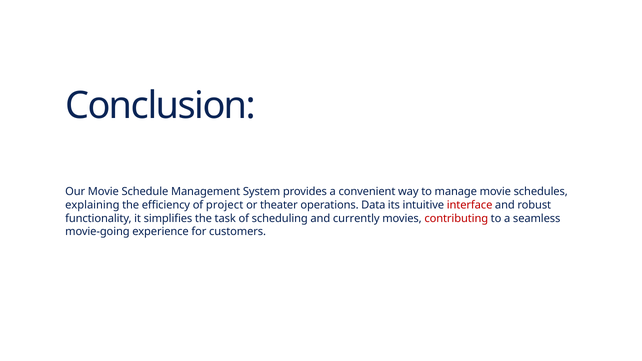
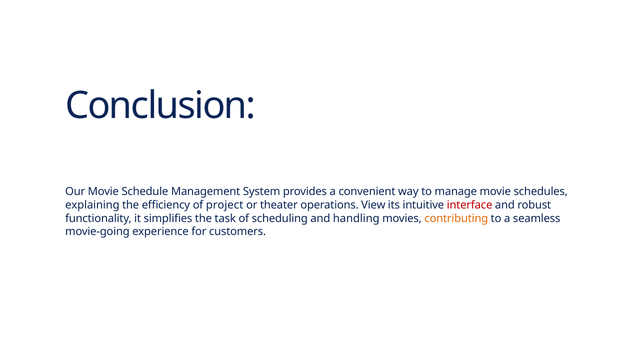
Data: Data -> View
currently: currently -> handling
contributing colour: red -> orange
